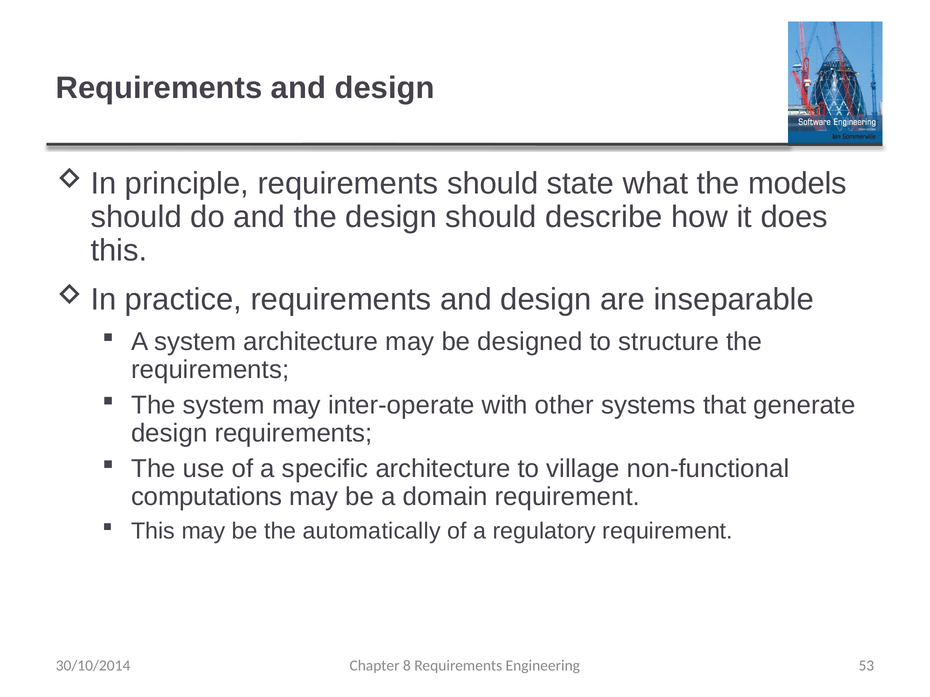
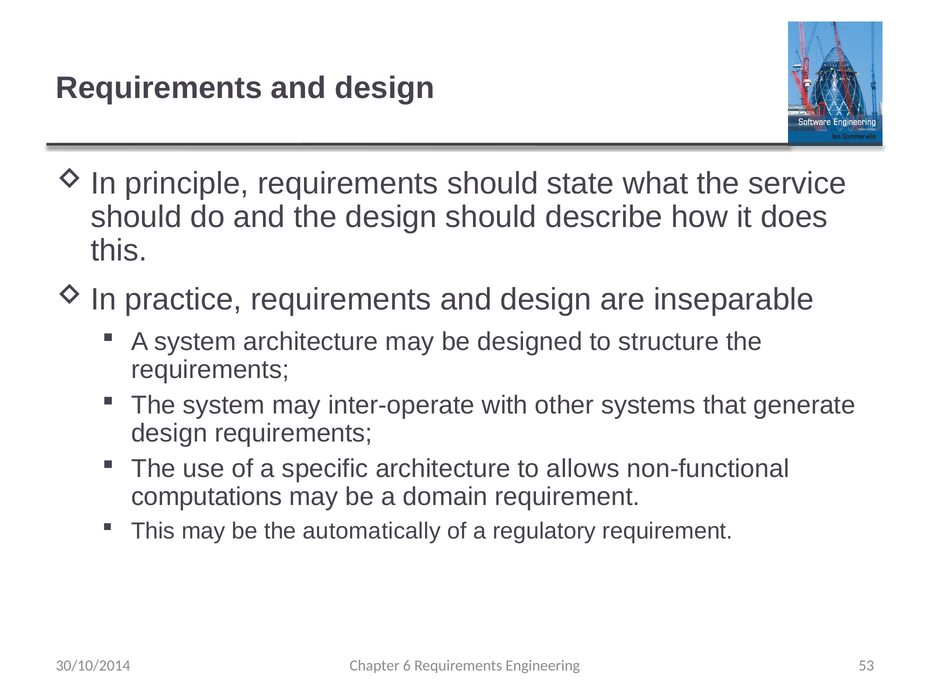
models: models -> service
village: village -> allows
8: 8 -> 6
